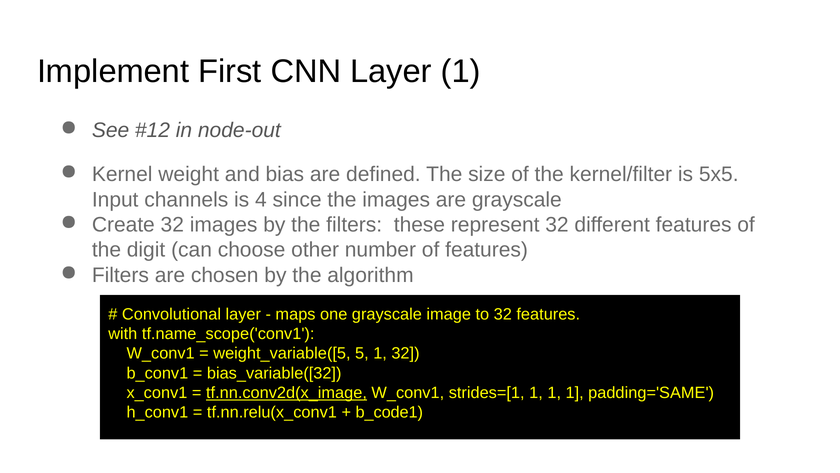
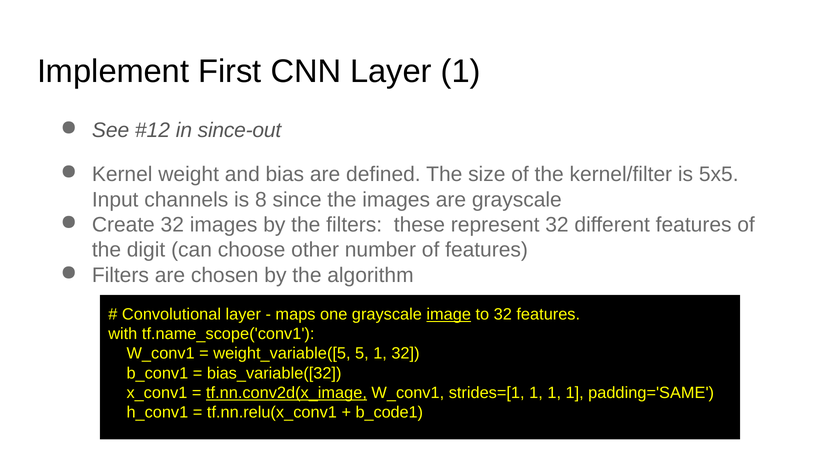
node-out: node-out -> since-out
4: 4 -> 8
image underline: none -> present
